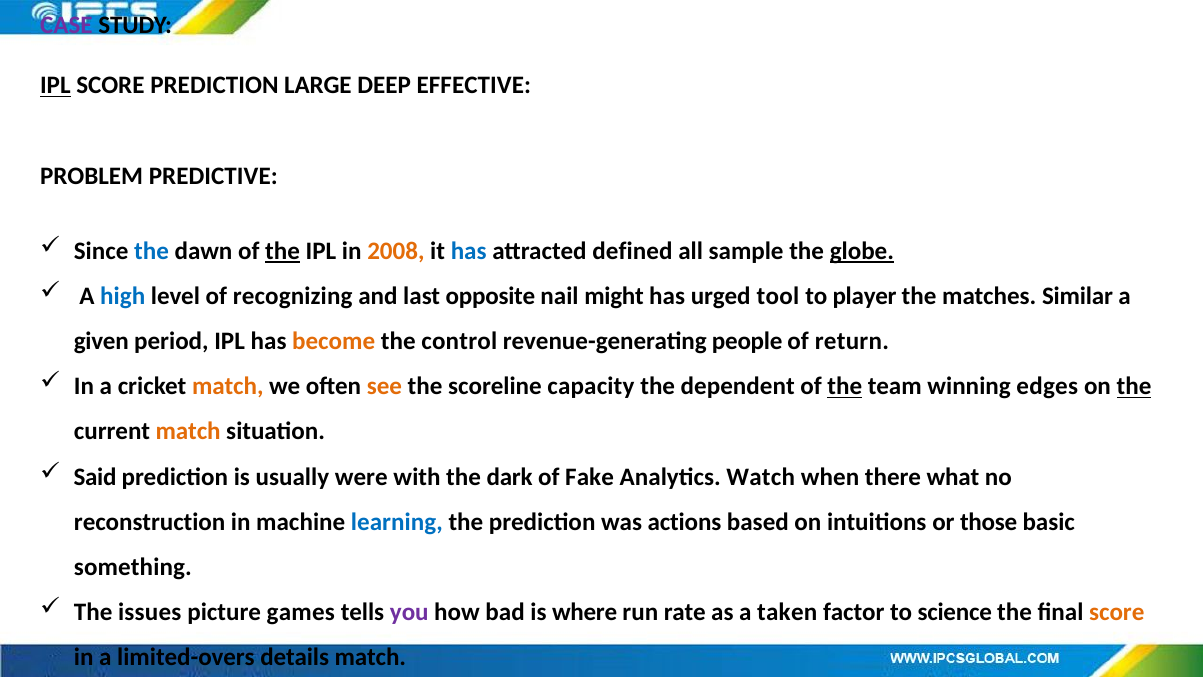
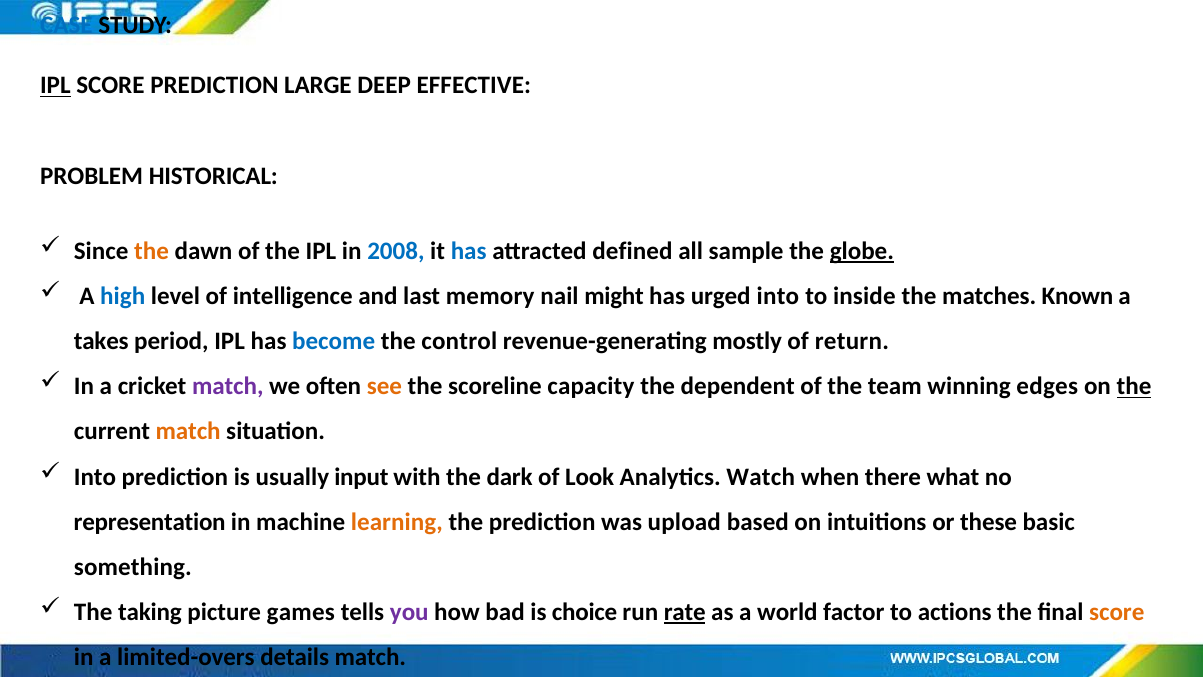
CASE colour: purple -> blue
PREDICTIVE: PREDICTIVE -> HISTORICAL
the at (152, 251) colour: blue -> orange
the at (283, 251) underline: present -> none
2008 colour: orange -> blue
recognizing: recognizing -> intelligence
opposite: opposite -> memory
urged tool: tool -> into
player: player -> inside
Similar: Similar -> Known
given: given -> takes
become colour: orange -> blue
people: people -> mostly
match at (228, 386) colour: orange -> purple
the at (845, 386) underline: present -> none
Said at (95, 477): Said -> Into
were: were -> input
Fake: Fake -> Look
reconstruction: reconstruction -> representation
learning colour: blue -> orange
actions: actions -> upload
those: those -> these
issues: issues -> taking
where: where -> choice
rate underline: none -> present
taken: taken -> world
science: science -> actions
